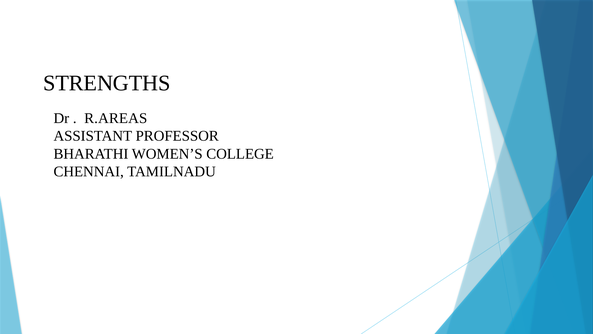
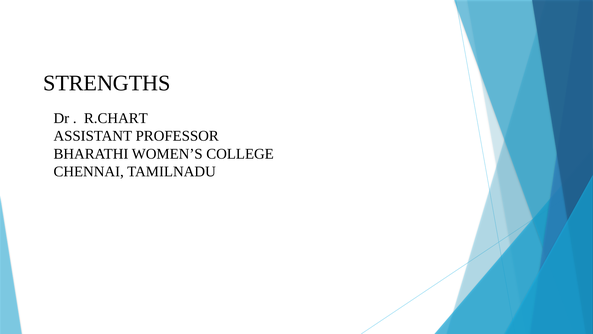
R.AREAS: R.AREAS -> R.CHART
